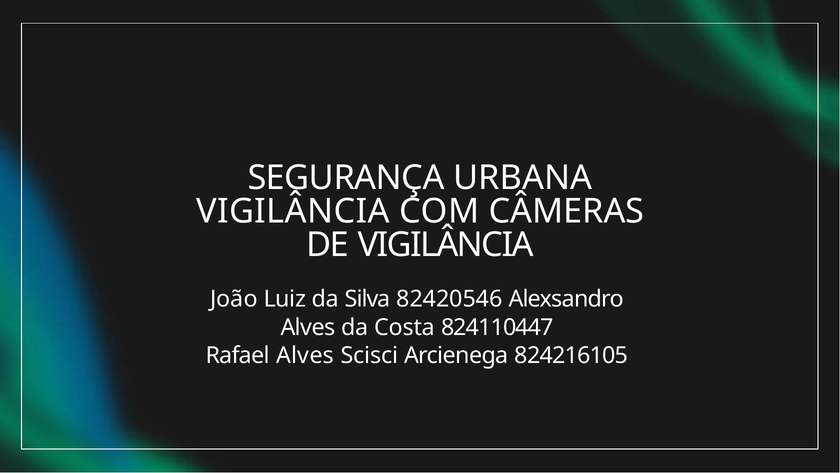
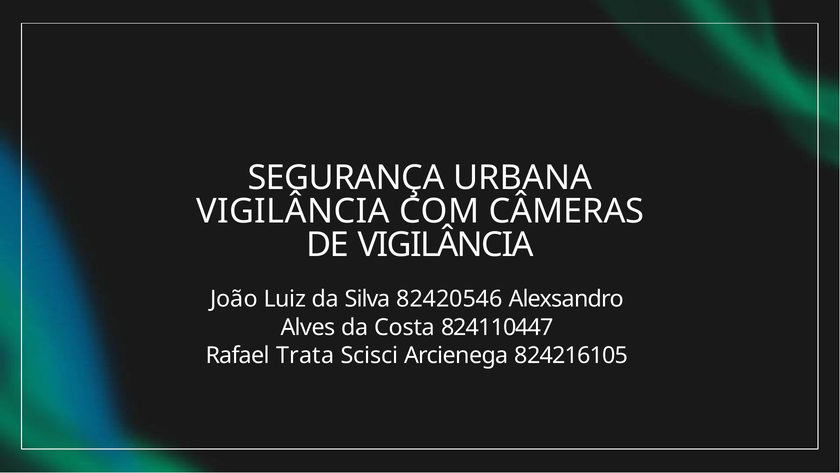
Rafael Alves: Alves -> Trata
